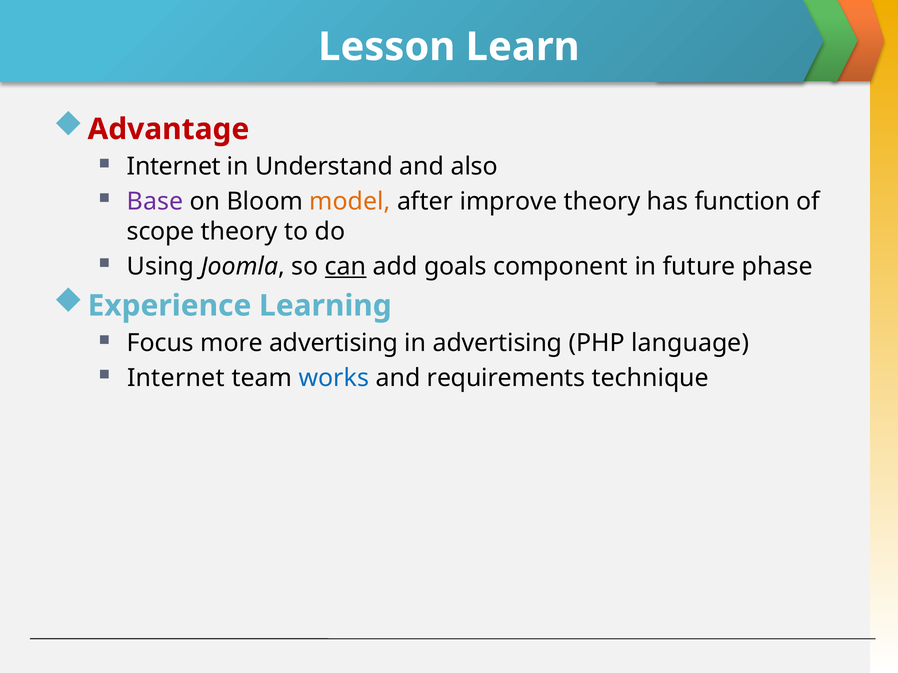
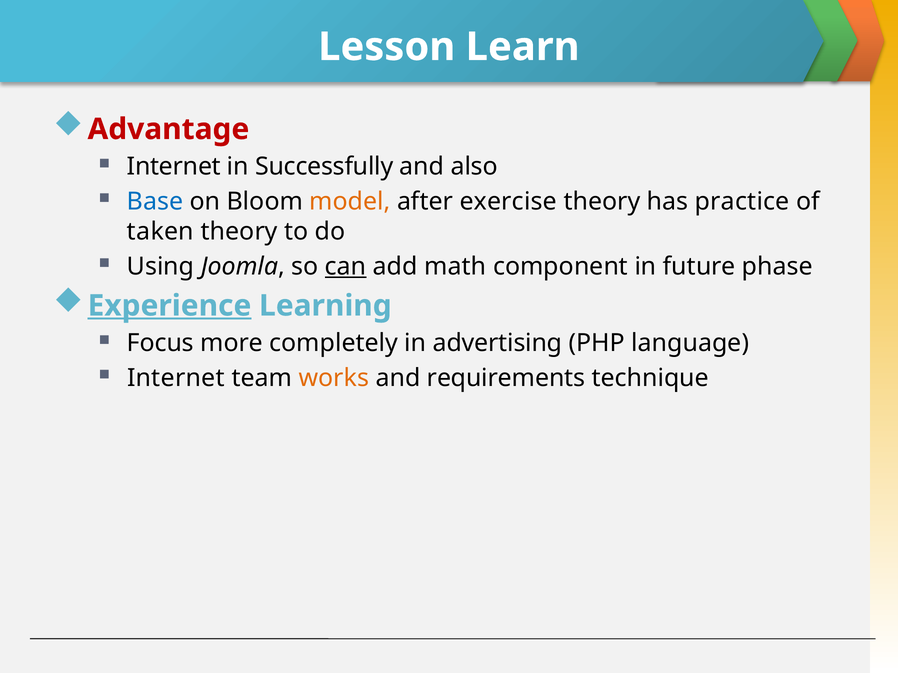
Understand: Understand -> Successfully
Base colour: purple -> blue
improve: improve -> exercise
function: function -> practice
scope: scope -> taken
goals: goals -> math
Experience underline: none -> present
more advertising: advertising -> completely
works colour: blue -> orange
